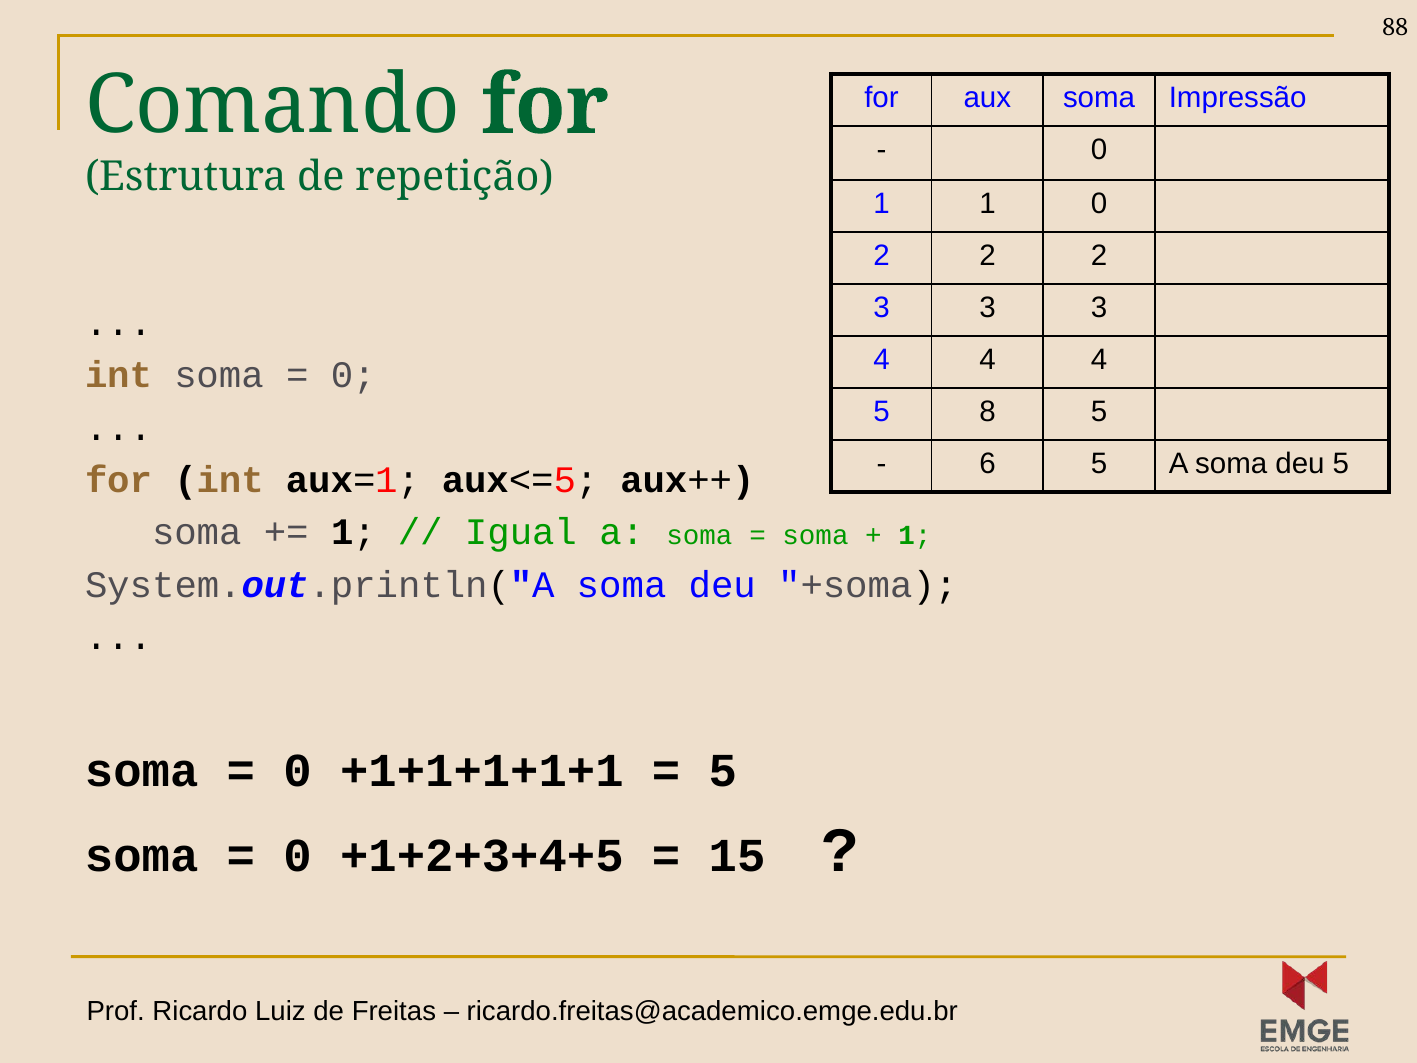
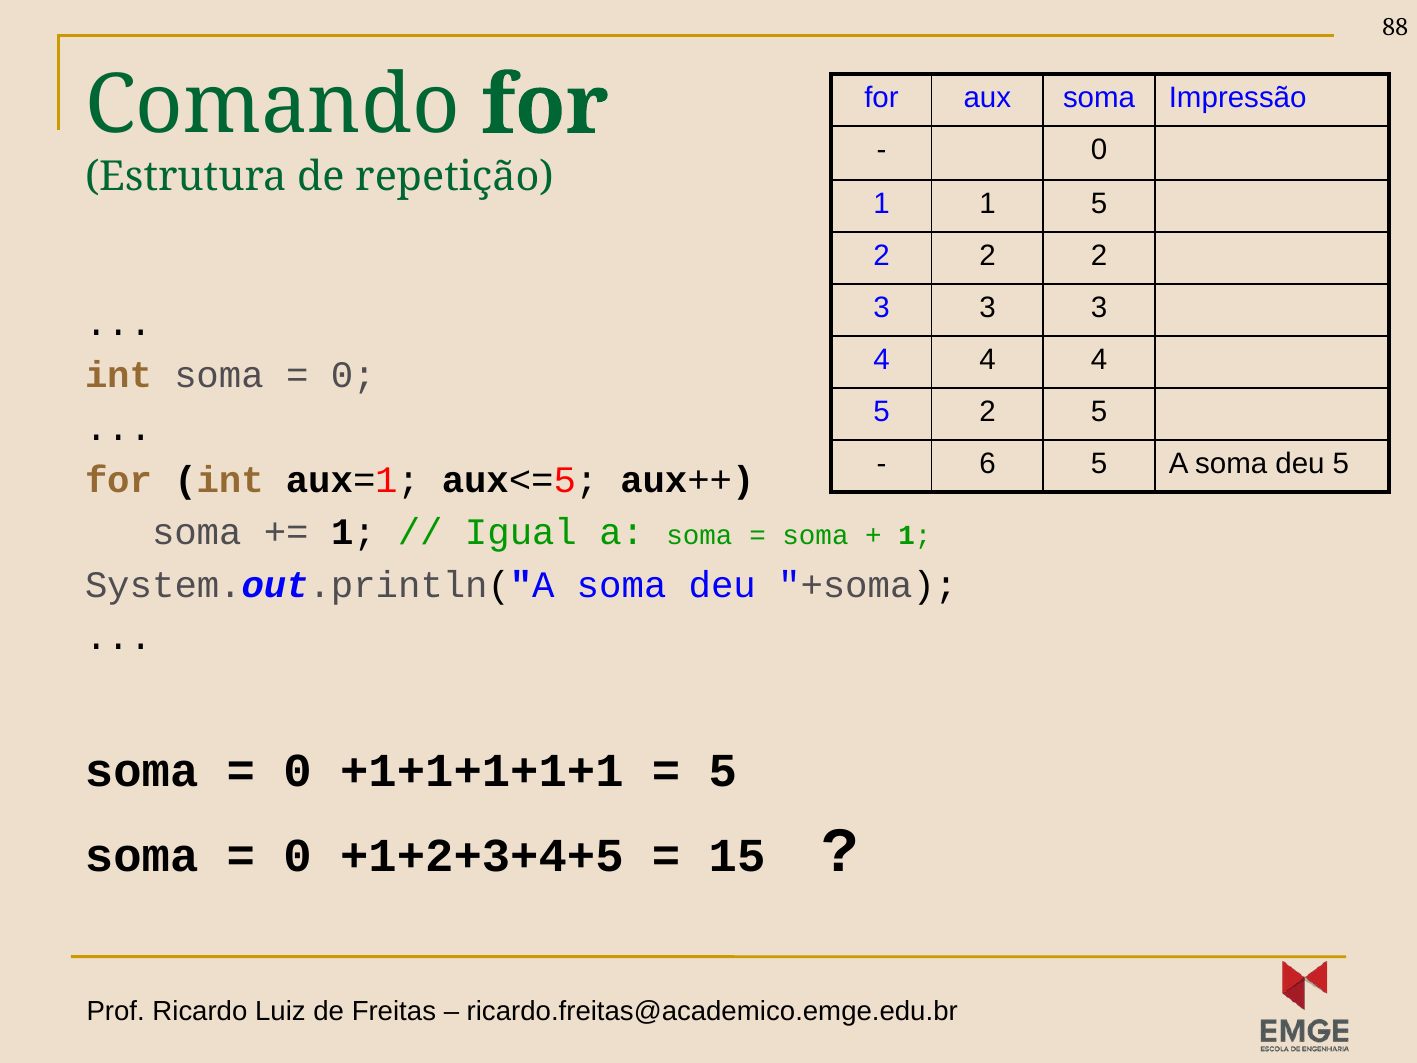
1 0: 0 -> 5
8 at (987, 412): 8 -> 2
